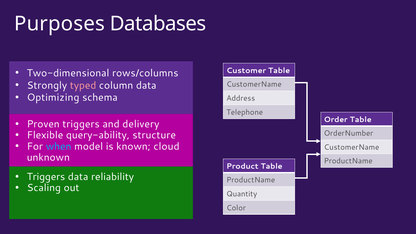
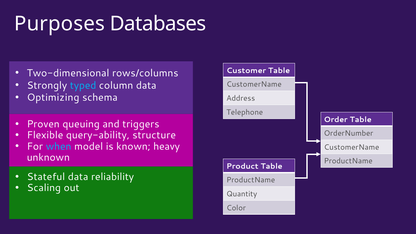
typed colour: pink -> light blue
Proven triggers: triggers -> queuing
delivery: delivery -> triggers
cloud: cloud -> heavy
Triggers at (46, 177): Triggers -> Stateful
